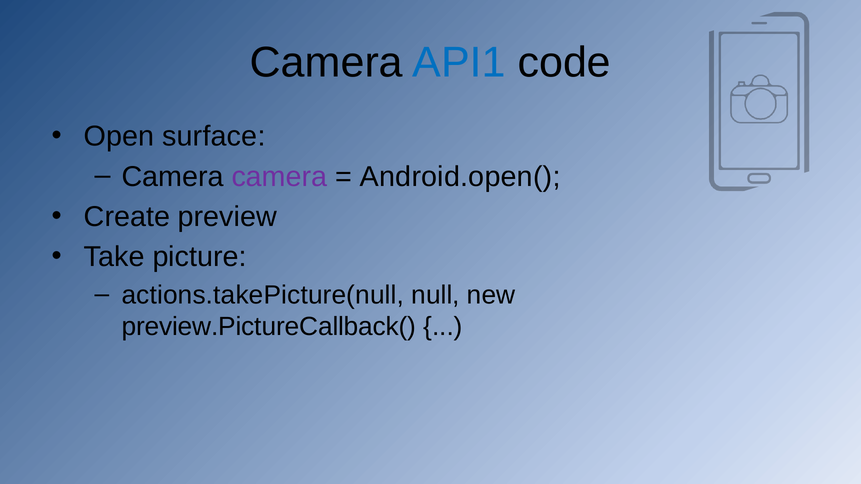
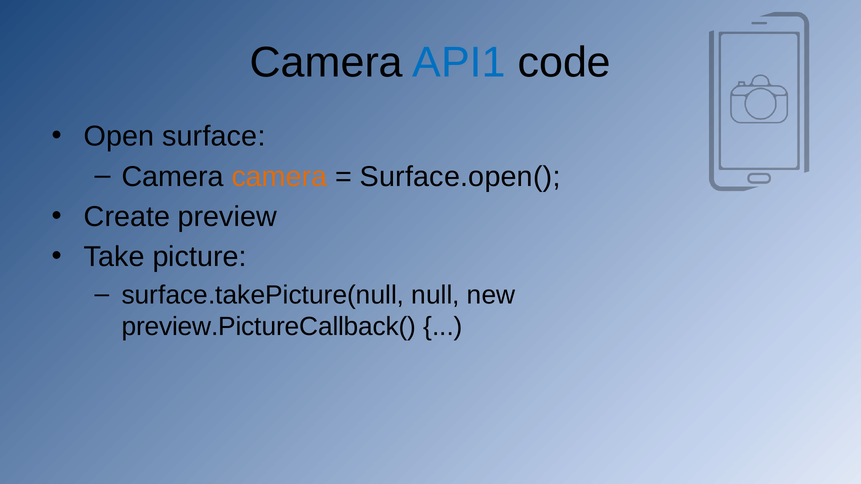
camera at (279, 177) colour: purple -> orange
Android.open(: Android.open( -> Surface.open(
actions.takePicture(null: actions.takePicture(null -> surface.takePicture(null
